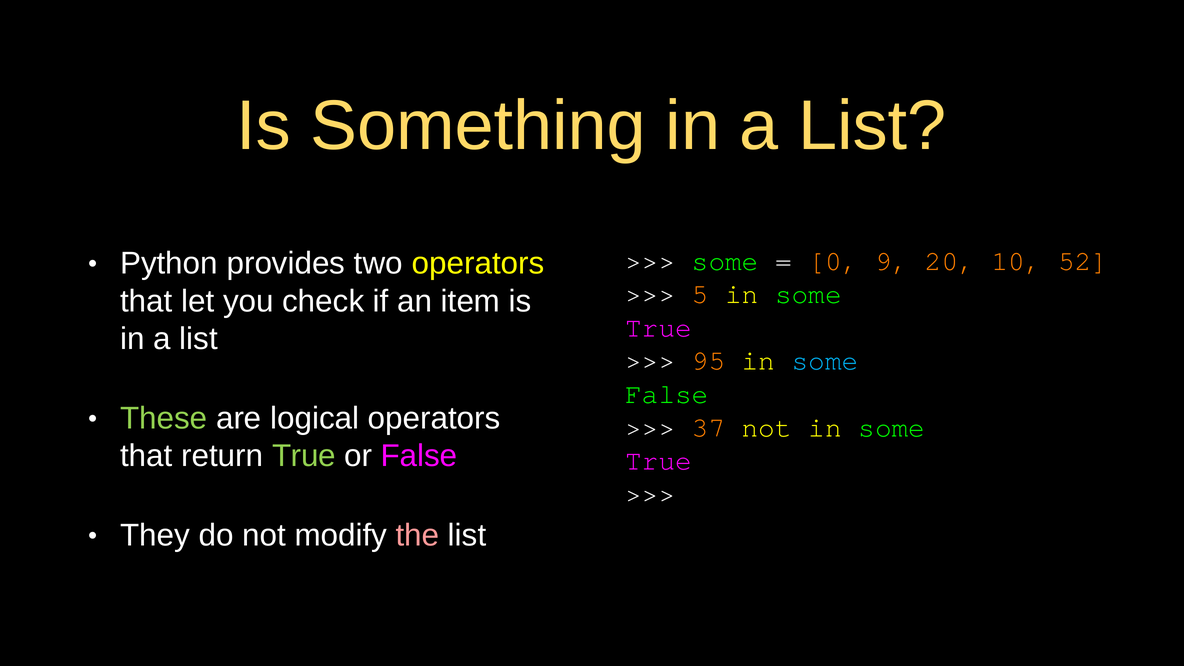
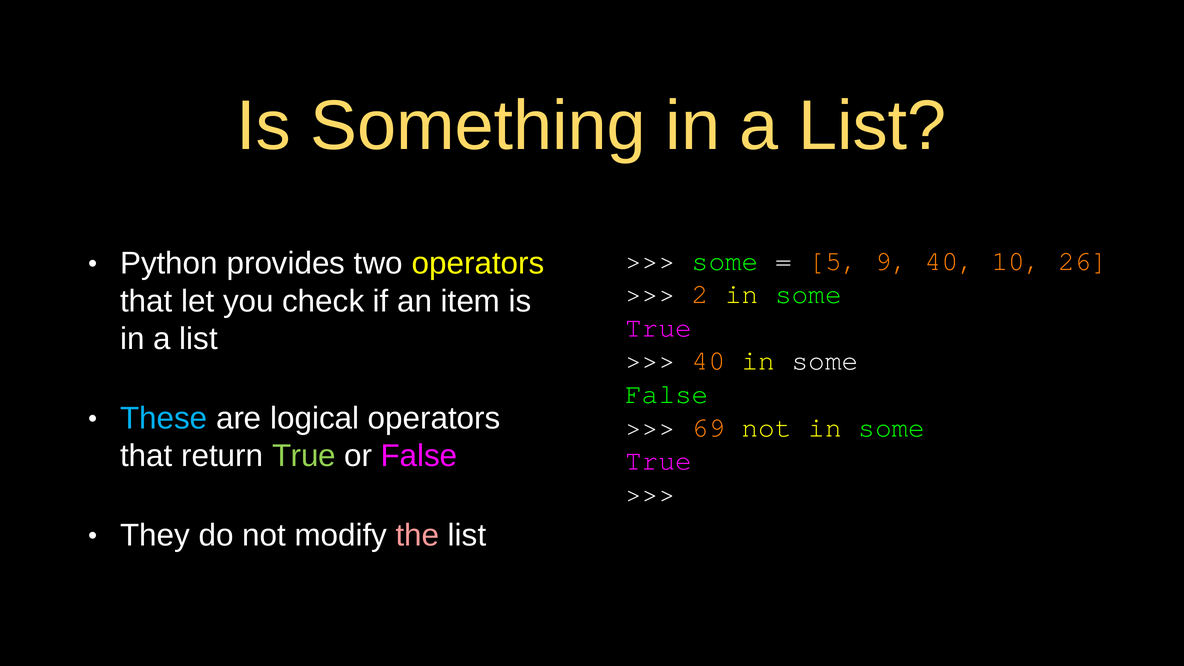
0: 0 -> 5
9 20: 20 -> 40
52: 52 -> 26
5: 5 -> 2
95 at (709, 361): 95 -> 40
some at (825, 361) colour: light blue -> white
These colour: light green -> light blue
37: 37 -> 69
